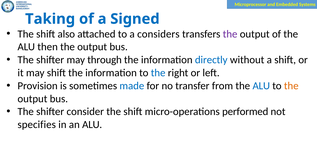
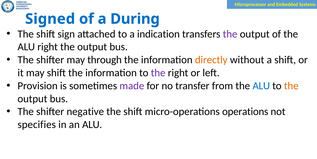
Taking: Taking -> Signed
Signed: Signed -> During
also: also -> sign
considers: considers -> indication
ALU then: then -> right
directly colour: blue -> orange
the at (158, 73) colour: blue -> purple
made colour: blue -> purple
consider: consider -> negative
performed: performed -> operations
